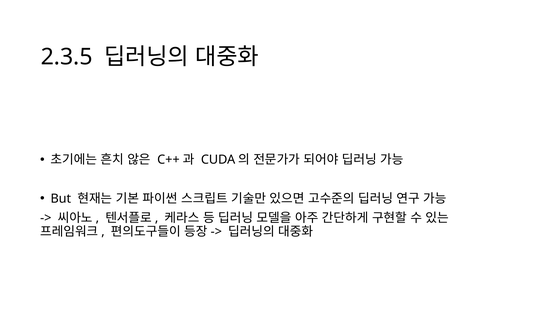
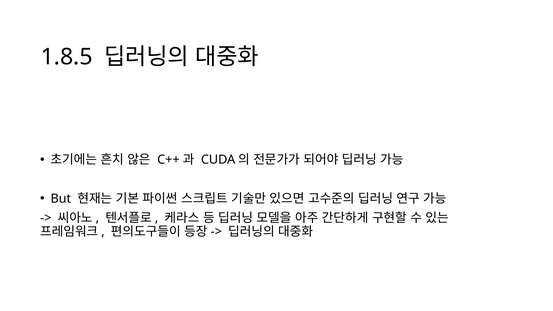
2.3.5: 2.3.5 -> 1.8.5
